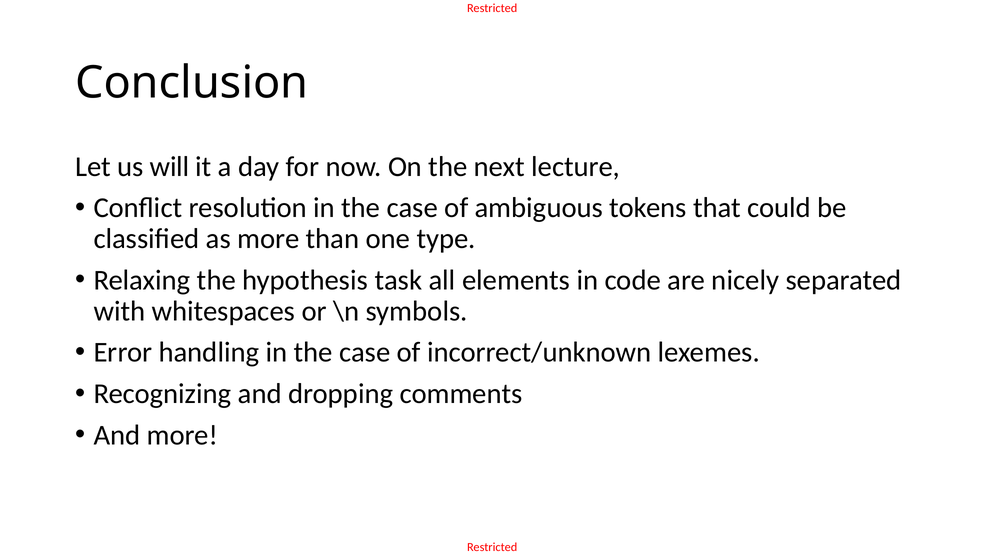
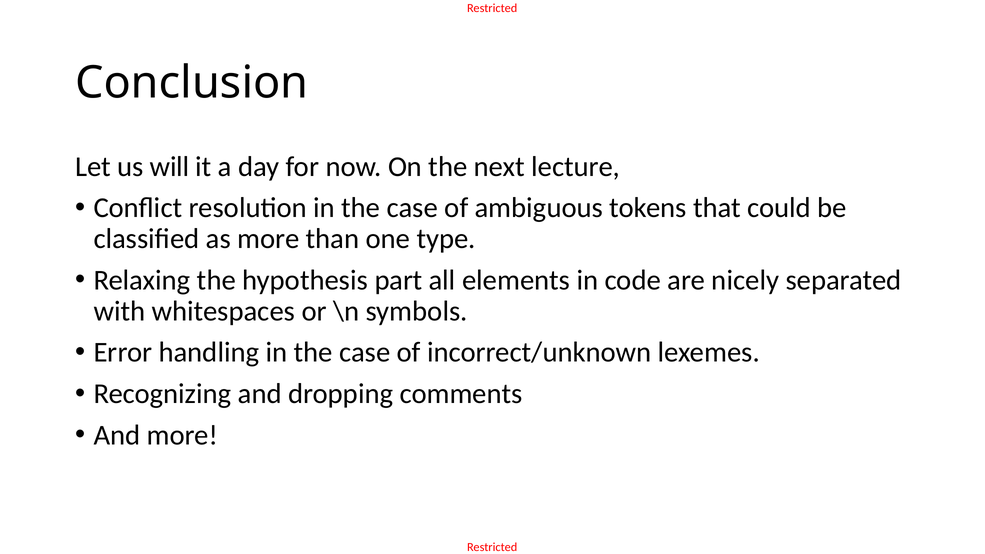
task: task -> part
